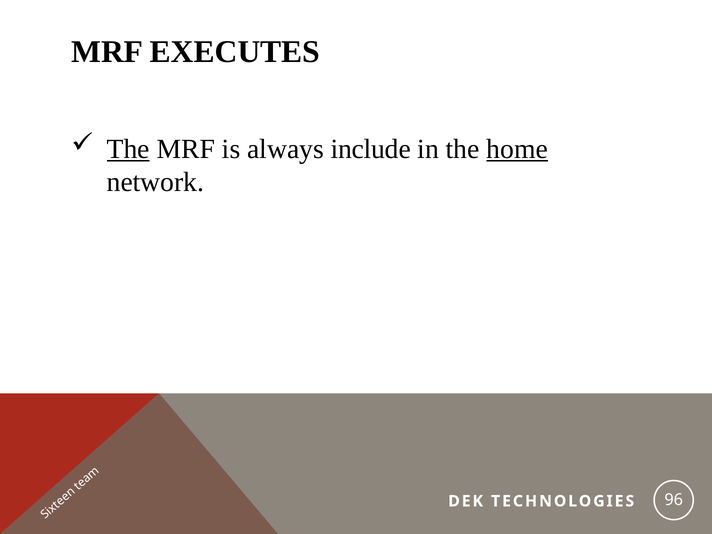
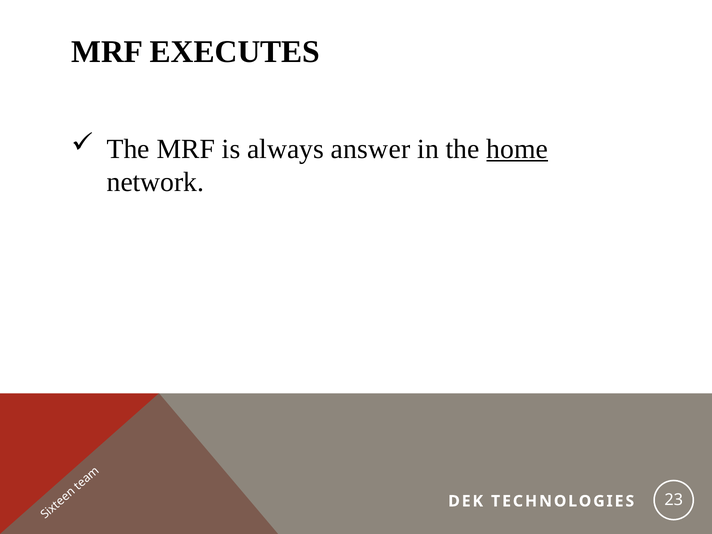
The at (128, 149) underline: present -> none
include: include -> answer
96: 96 -> 23
